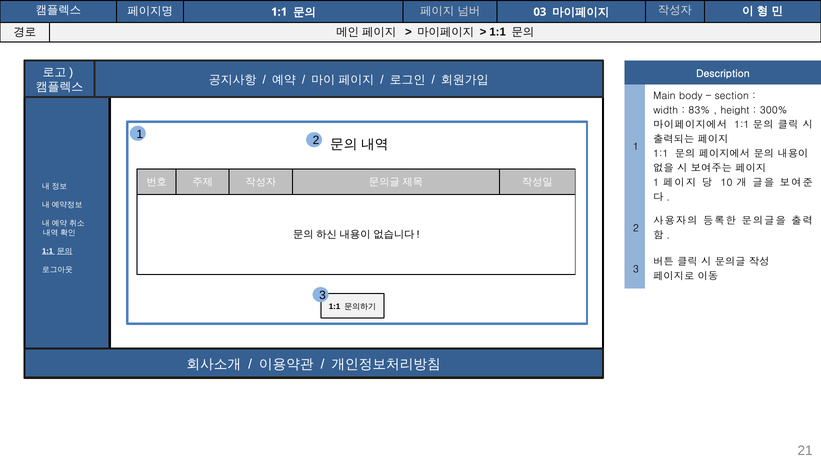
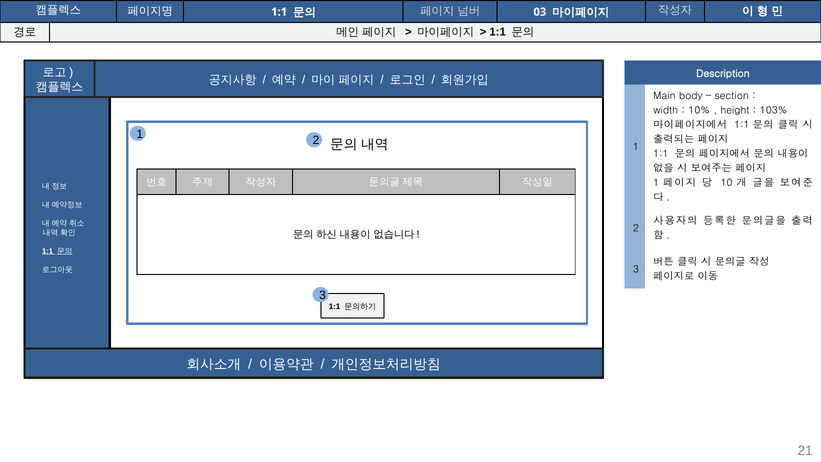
83%: 83% -> 10%
300%: 300% -> 103%
